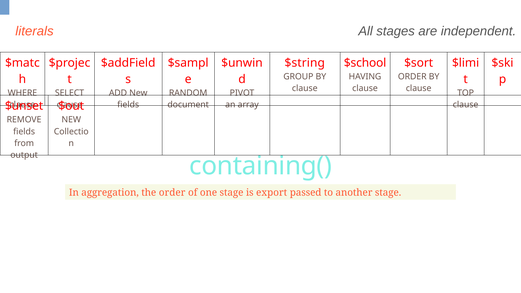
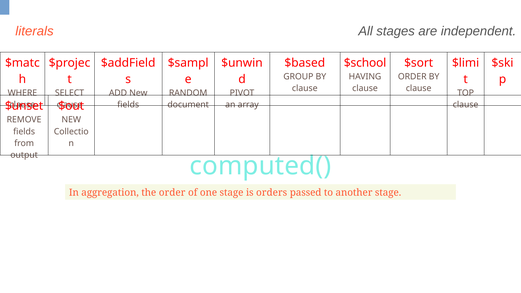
$string: $string -> $based
containing(: containing( -> computed(
export: export -> orders
